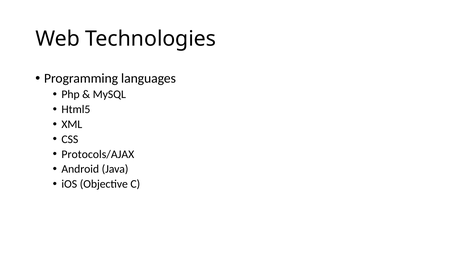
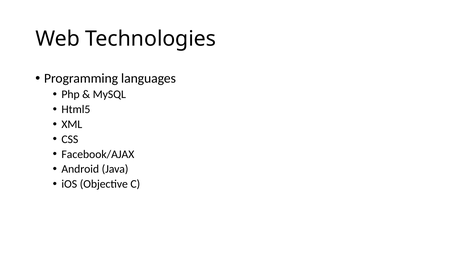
Protocols/AJAX: Protocols/AJAX -> Facebook/AJAX
